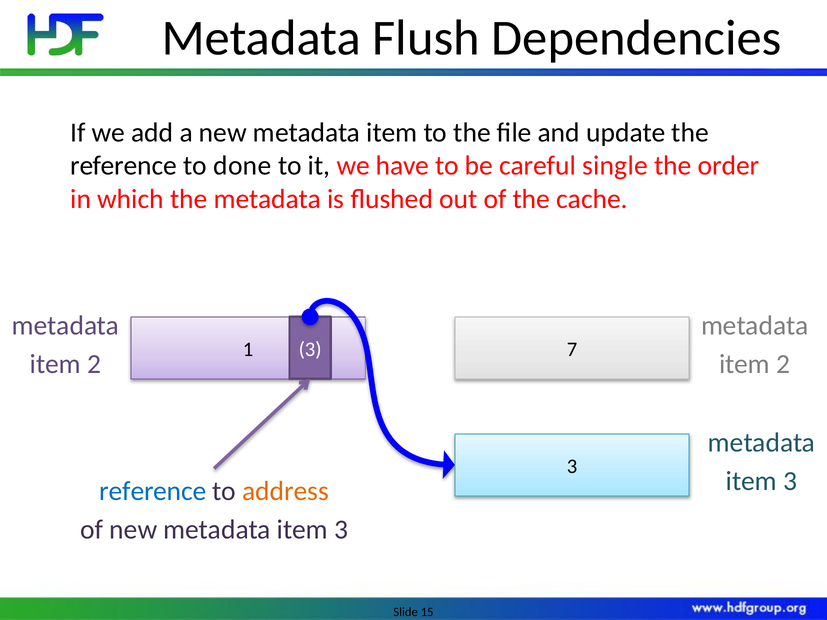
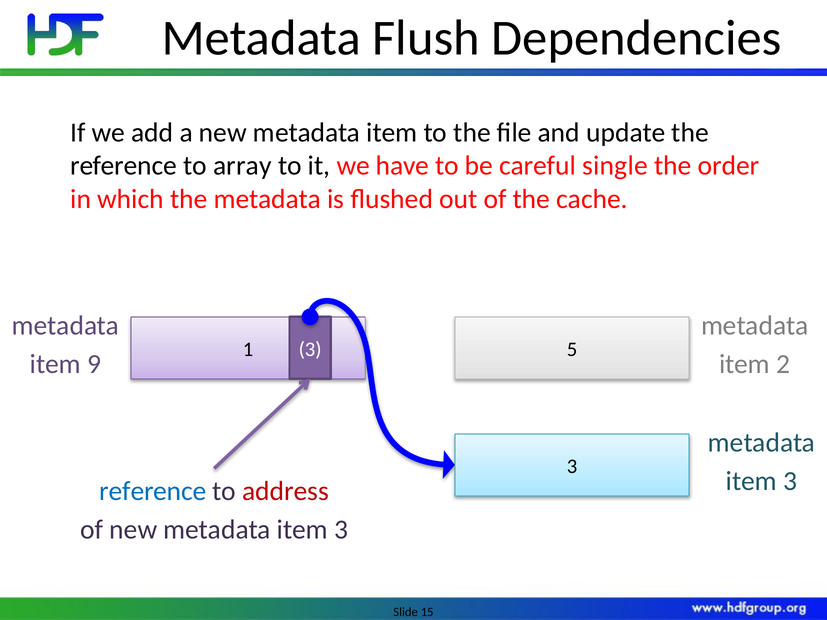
done: done -> array
7: 7 -> 5
2 at (94, 364): 2 -> 9
address colour: orange -> red
